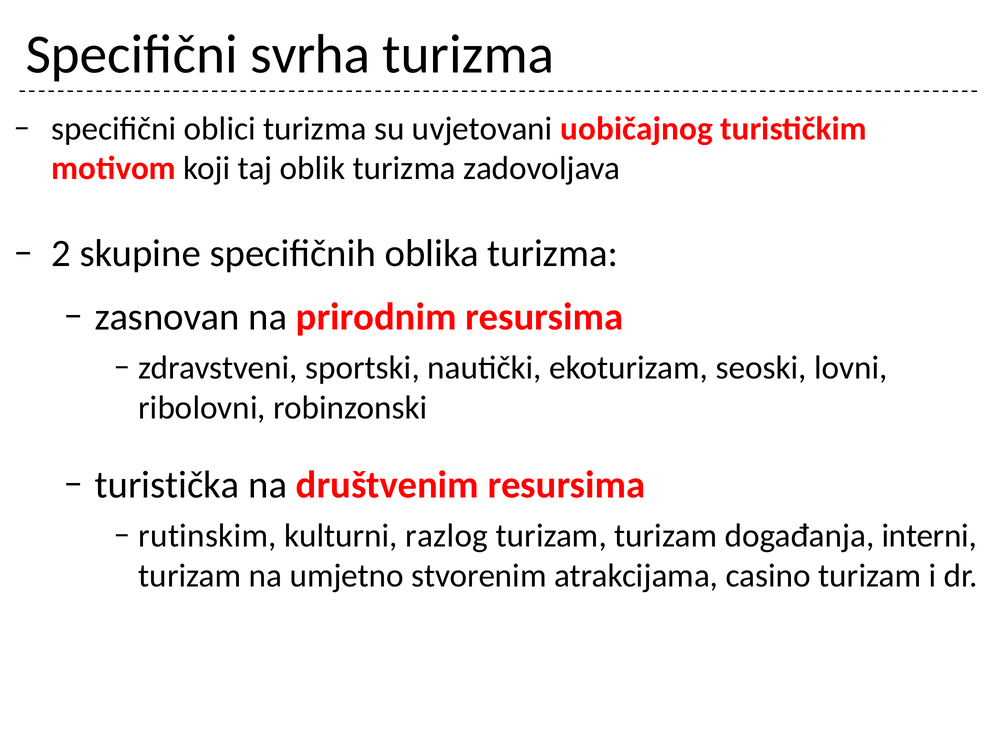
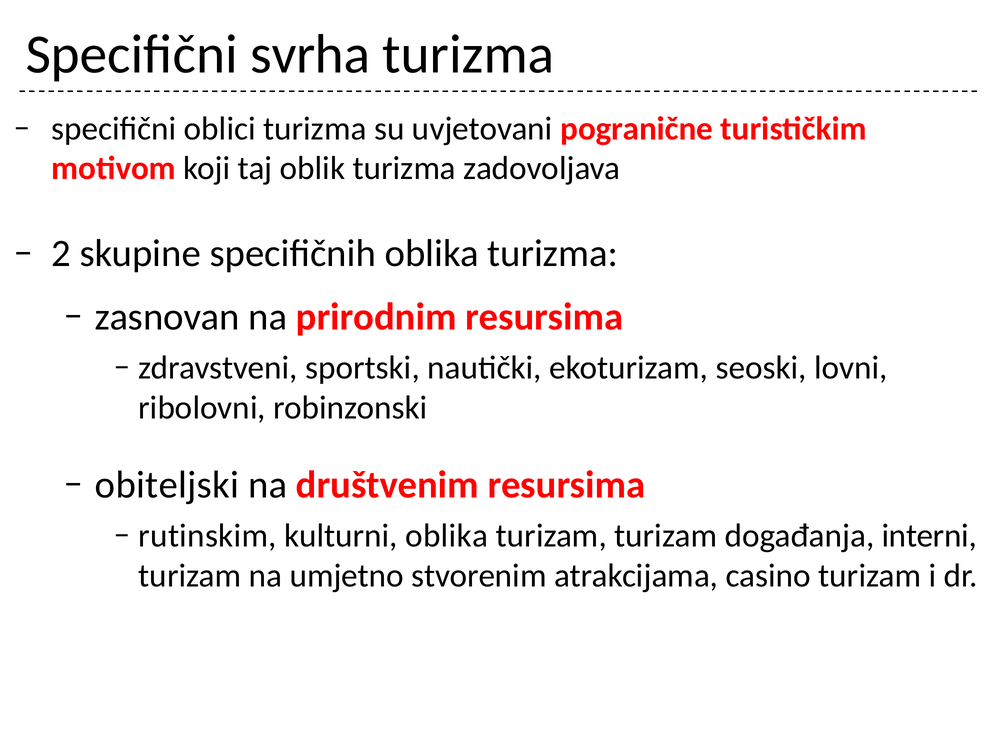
uobičajnog: uobičajnog -> pogranične
turistička: turistička -> obiteljski
kulturni razlog: razlog -> oblika
